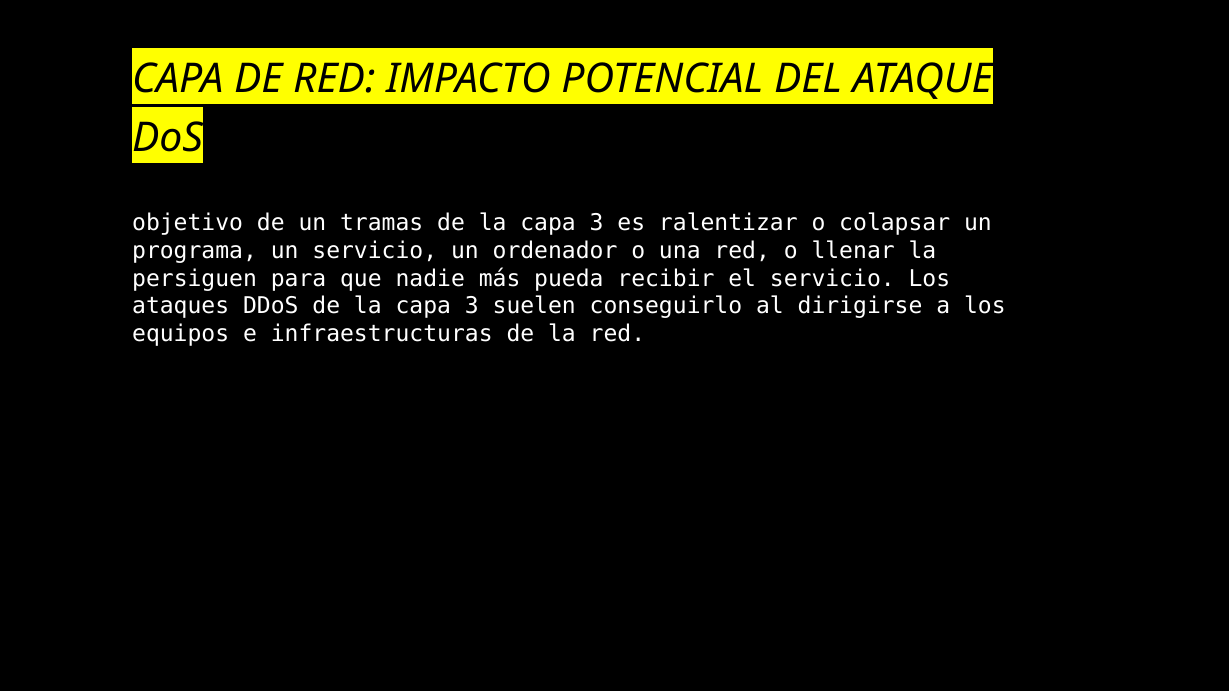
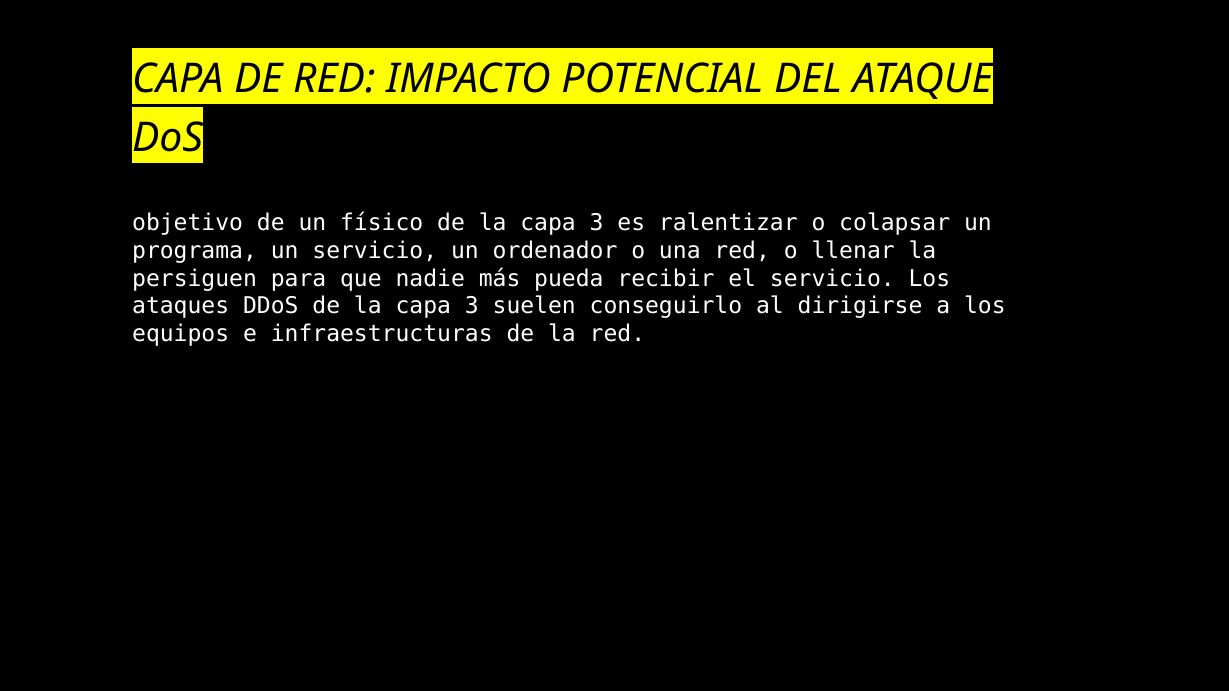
tramas: tramas -> físico
